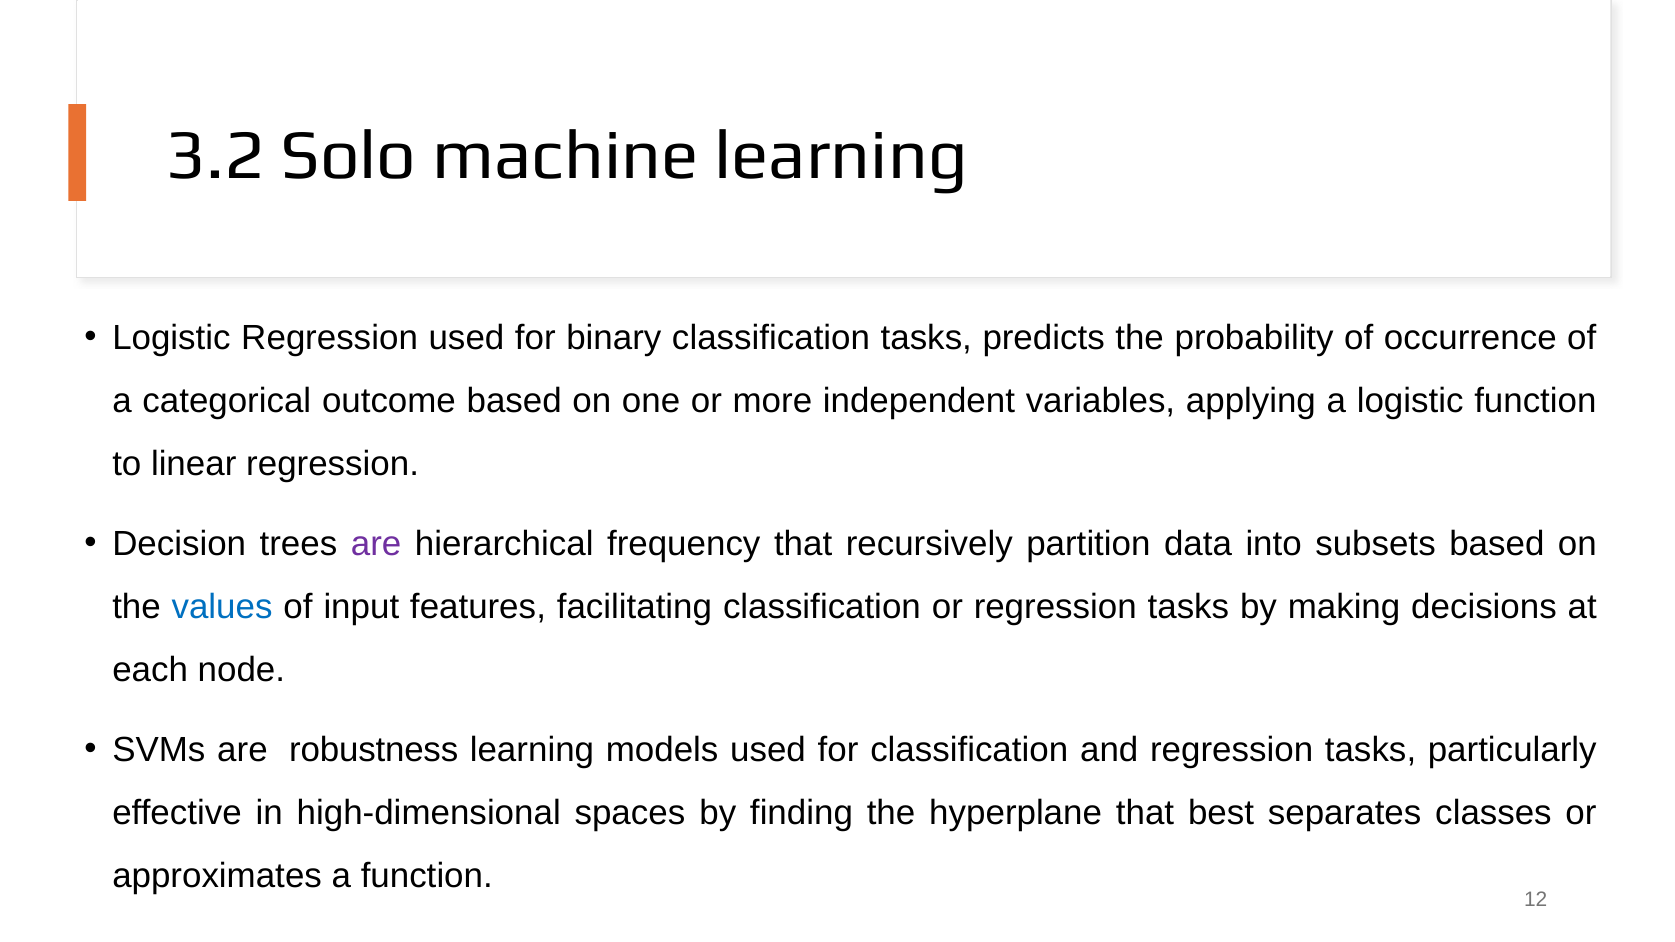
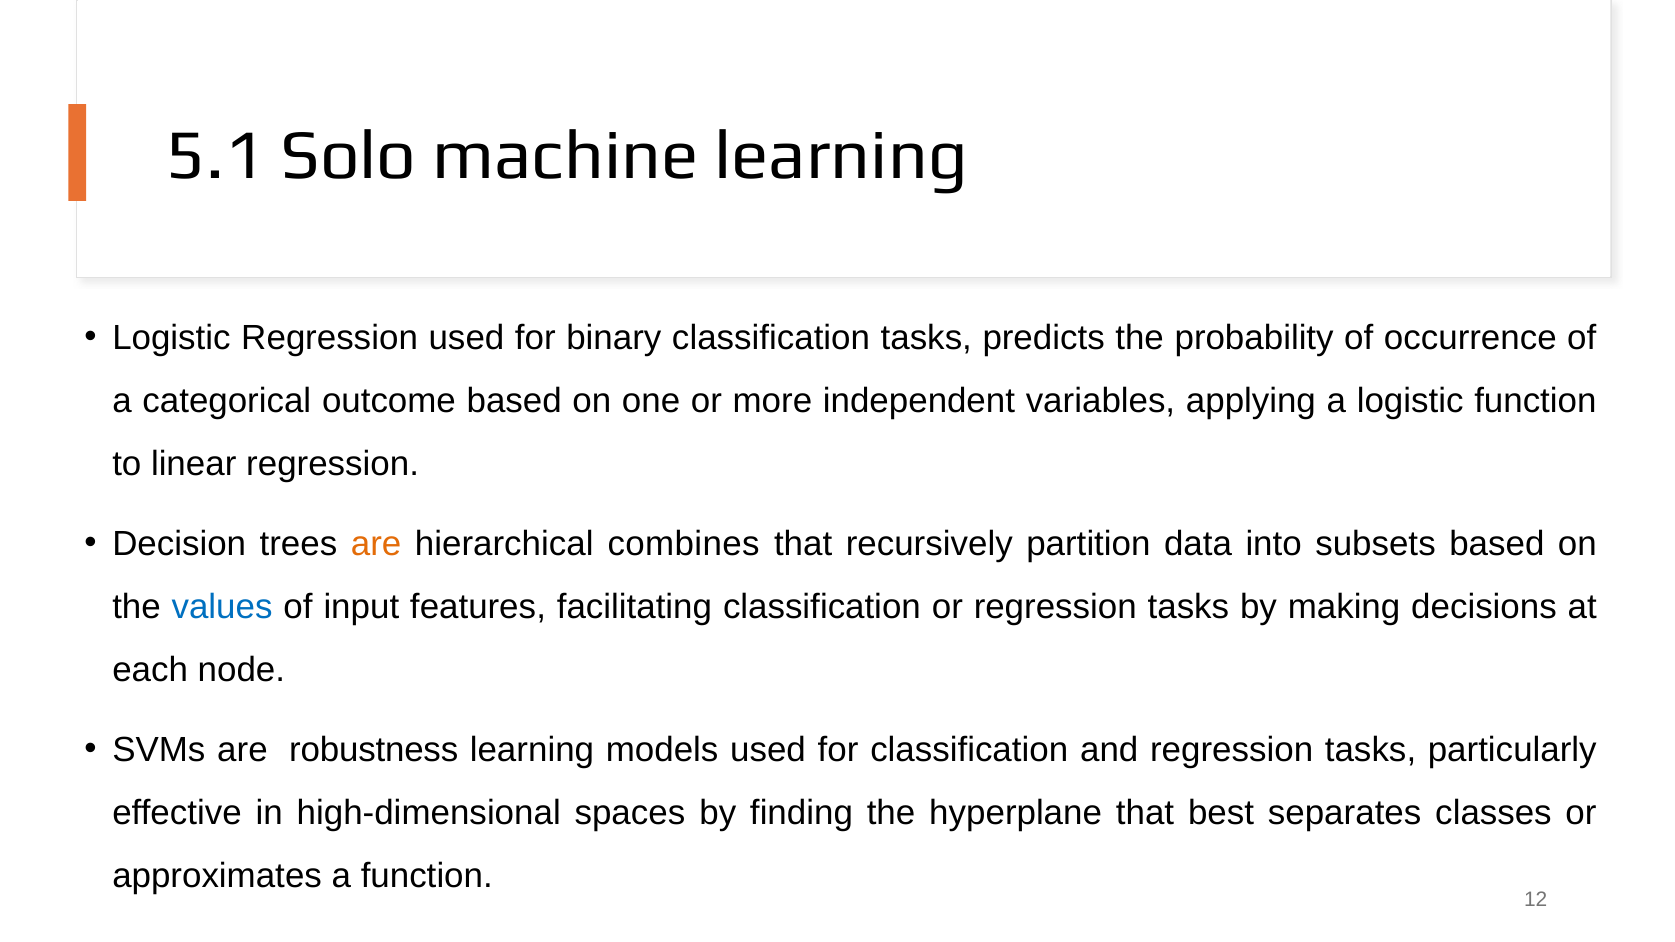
3.2: 3.2 -> 5.1
are at (376, 544) colour: purple -> orange
frequency: frequency -> combines
